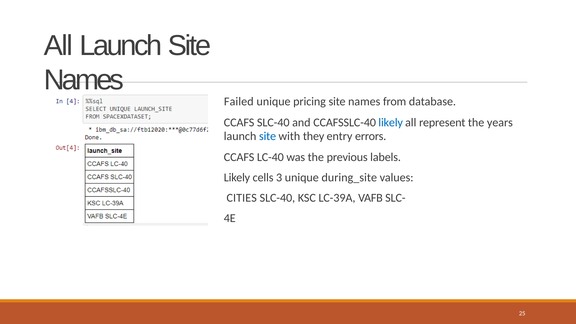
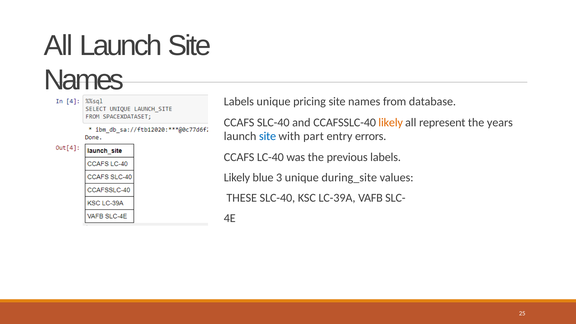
Failed at (239, 101): Failed -> Labels
likely at (391, 122) colour: blue -> orange
they: they -> part
cells: cells -> blue
CITIES: CITIES -> THESE
